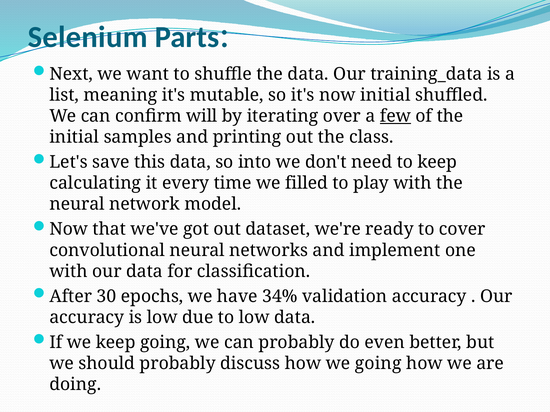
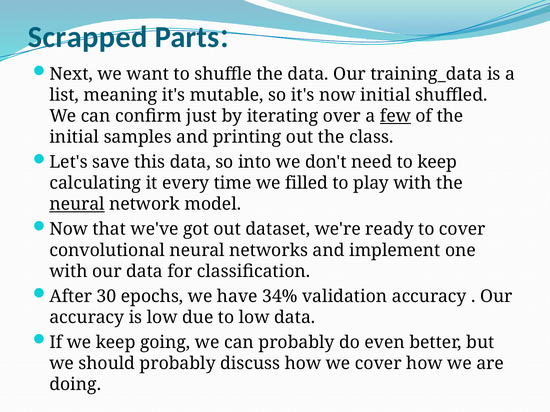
Selenium: Selenium -> Scrapped
will: will -> just
neural at (77, 204) underline: none -> present
we going: going -> cover
